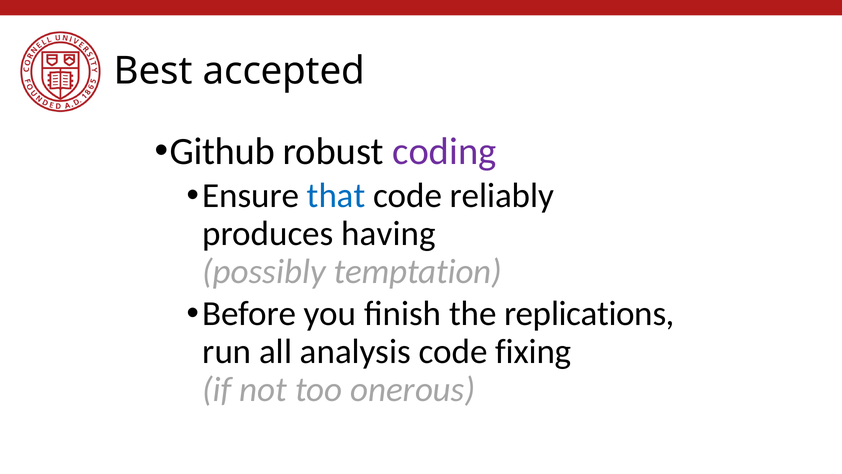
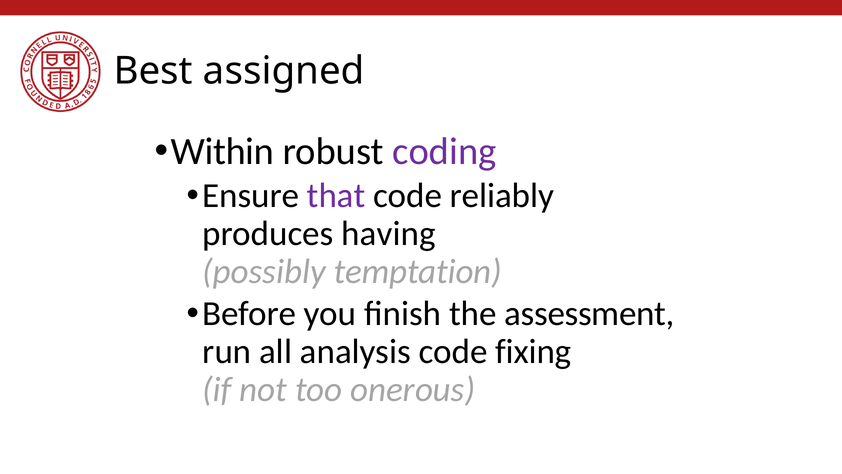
accepted: accepted -> assigned
Github: Github -> Within
that colour: blue -> purple
replications: replications -> assessment
